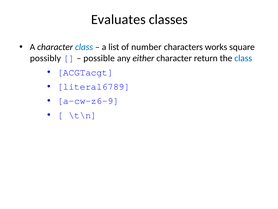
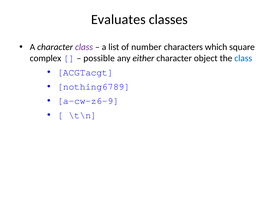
class at (84, 47) colour: blue -> purple
works: works -> which
possibly: possibly -> complex
return: return -> object
literal6789: literal6789 -> nothing6789
